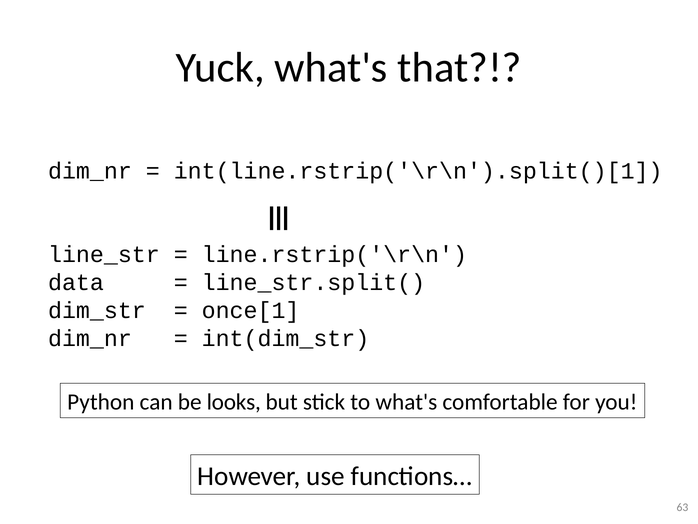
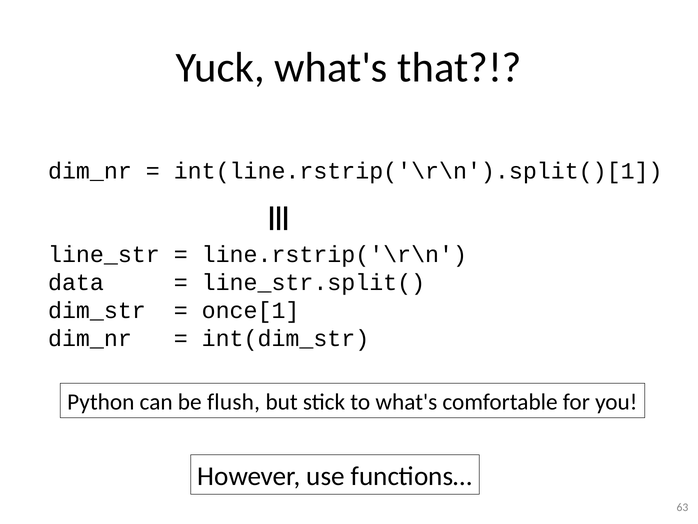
looks: looks -> flush
